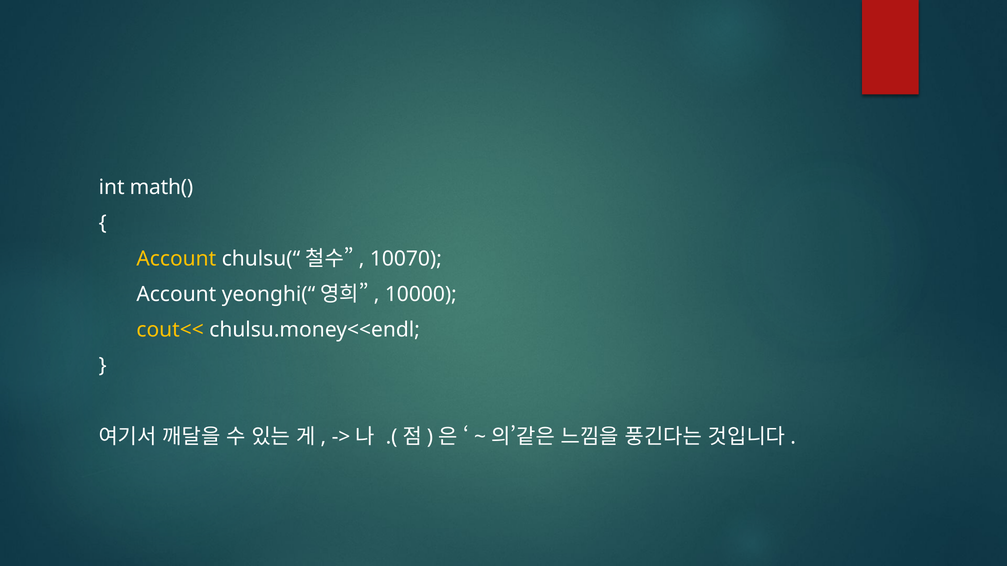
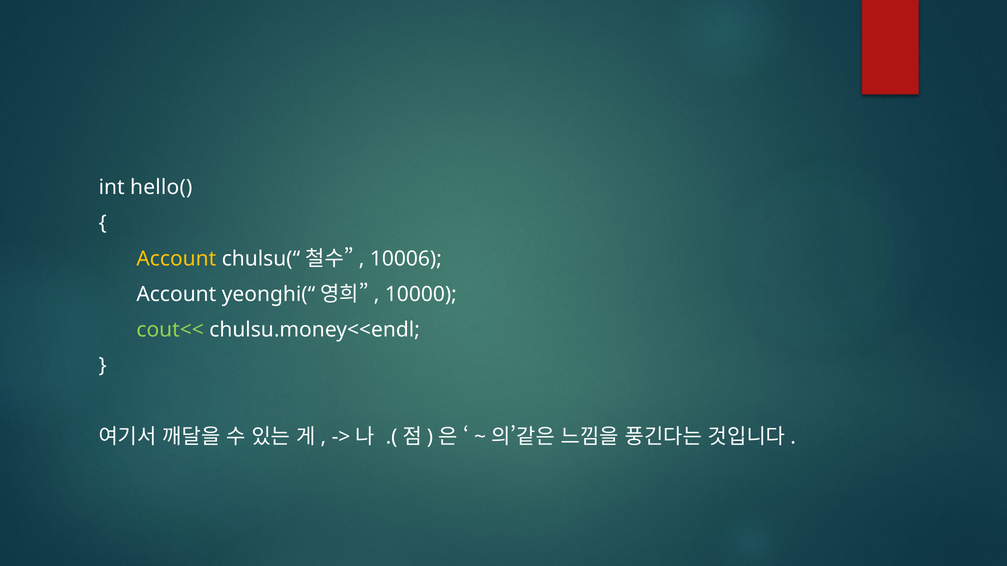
math(: math( -> hello(
10070: 10070 -> 10006
cout<< colour: yellow -> light green
